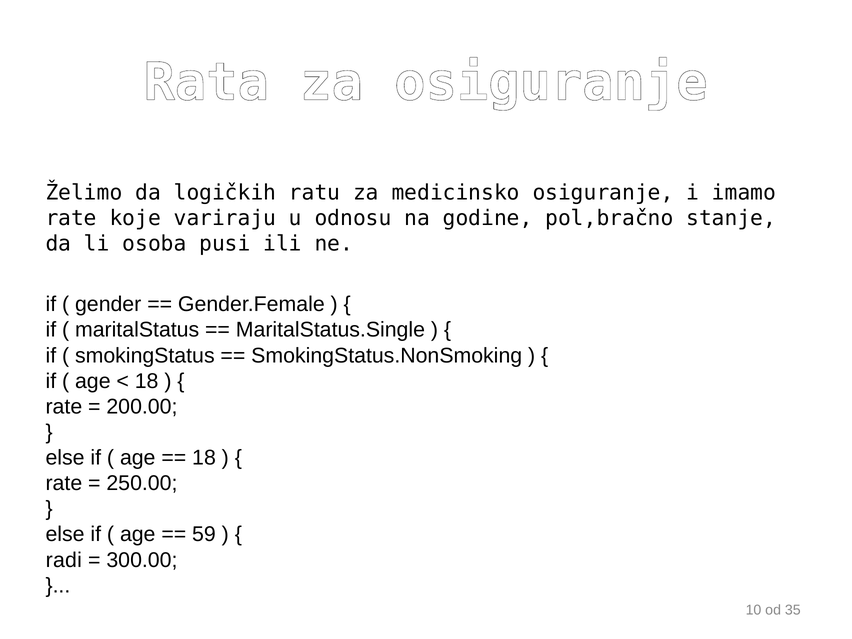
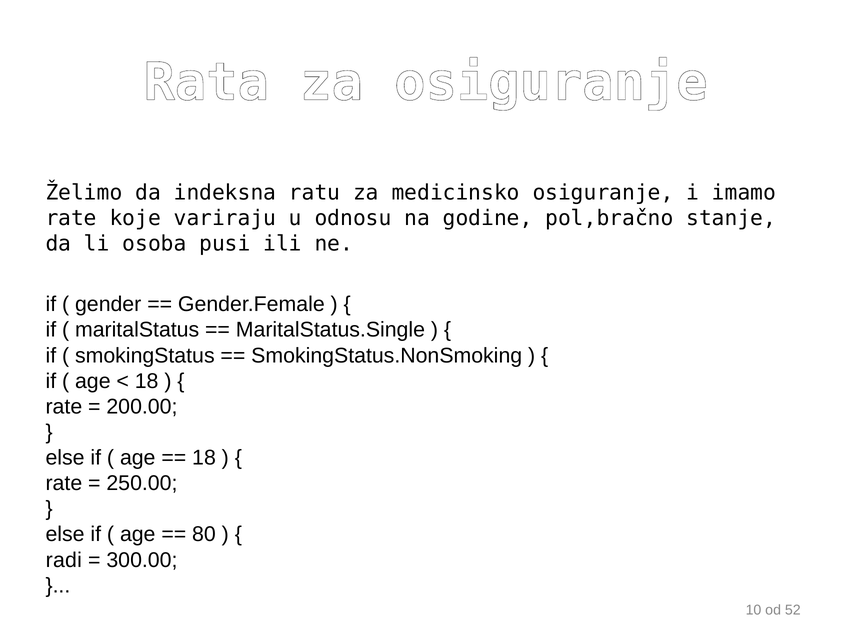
logičkih: logičkih -> indeksna
59: 59 -> 80
35: 35 -> 52
